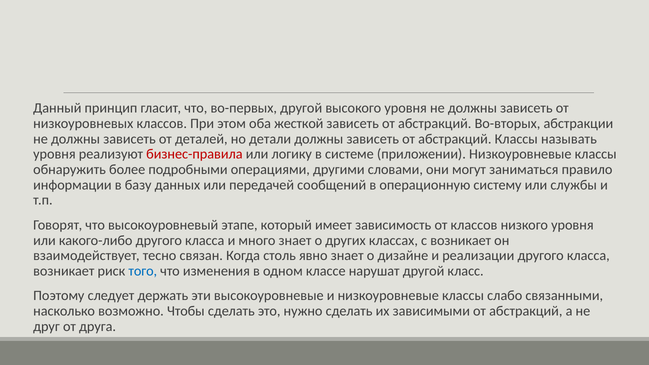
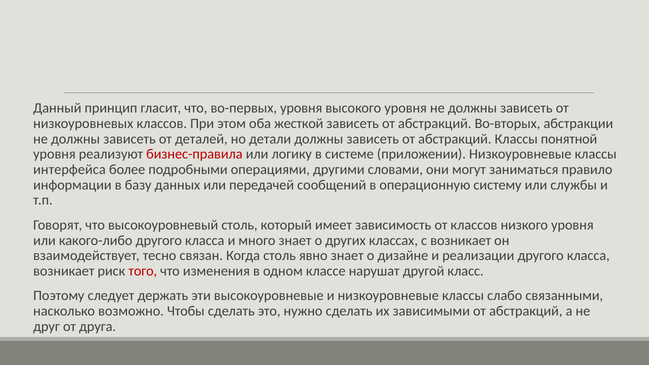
во-первых другой: другой -> уровня
называть: называть -> понятной
обнаружить: обнаружить -> интерфейса
высокоуровневый этапе: этапе -> столь
того colour: blue -> red
